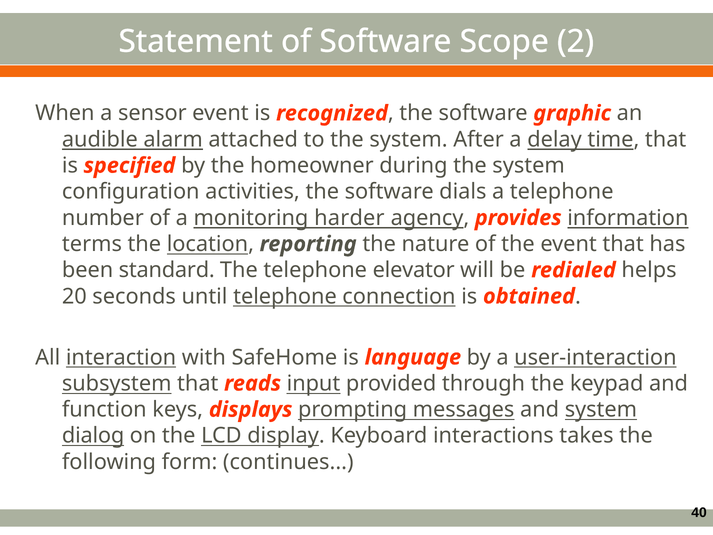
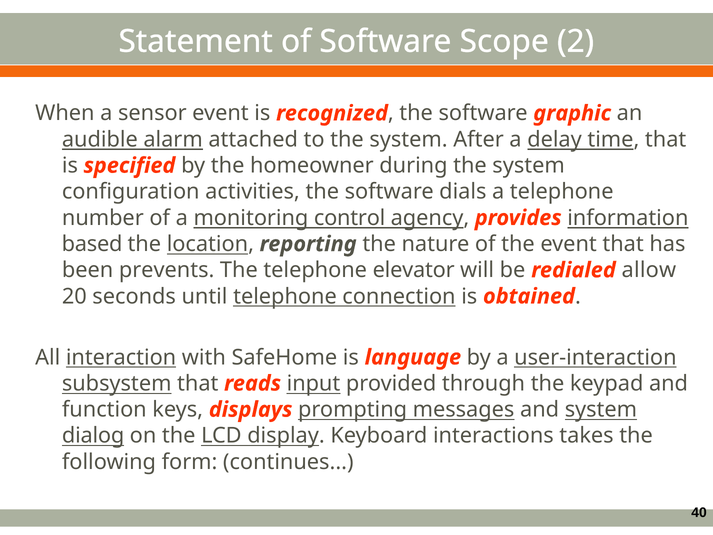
harder: harder -> control
terms: terms -> based
standard: standard -> prevents
helps: helps -> allow
